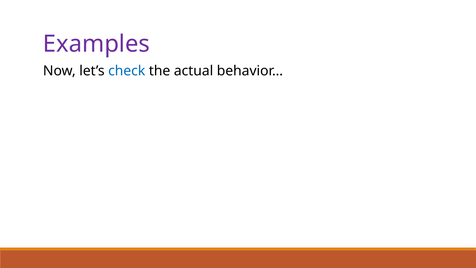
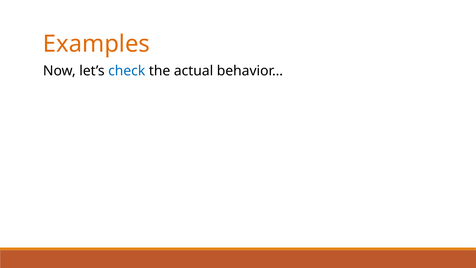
Examples colour: purple -> orange
